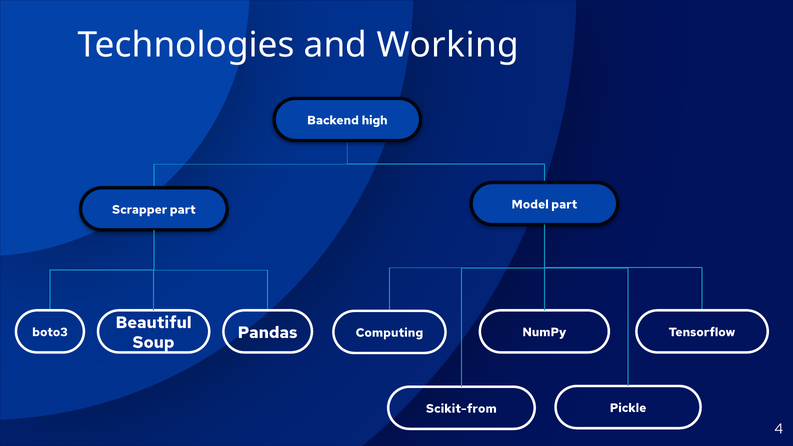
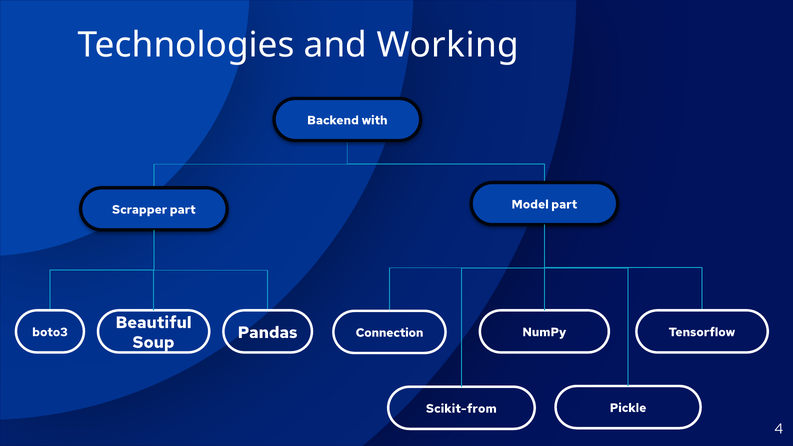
high: high -> with
Computing: Computing -> Connection
